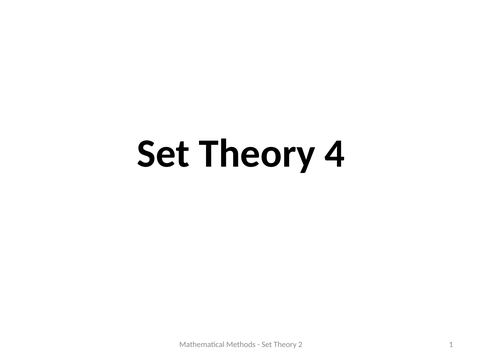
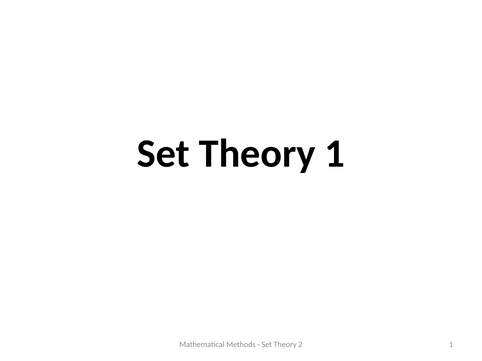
Theory 4: 4 -> 1
